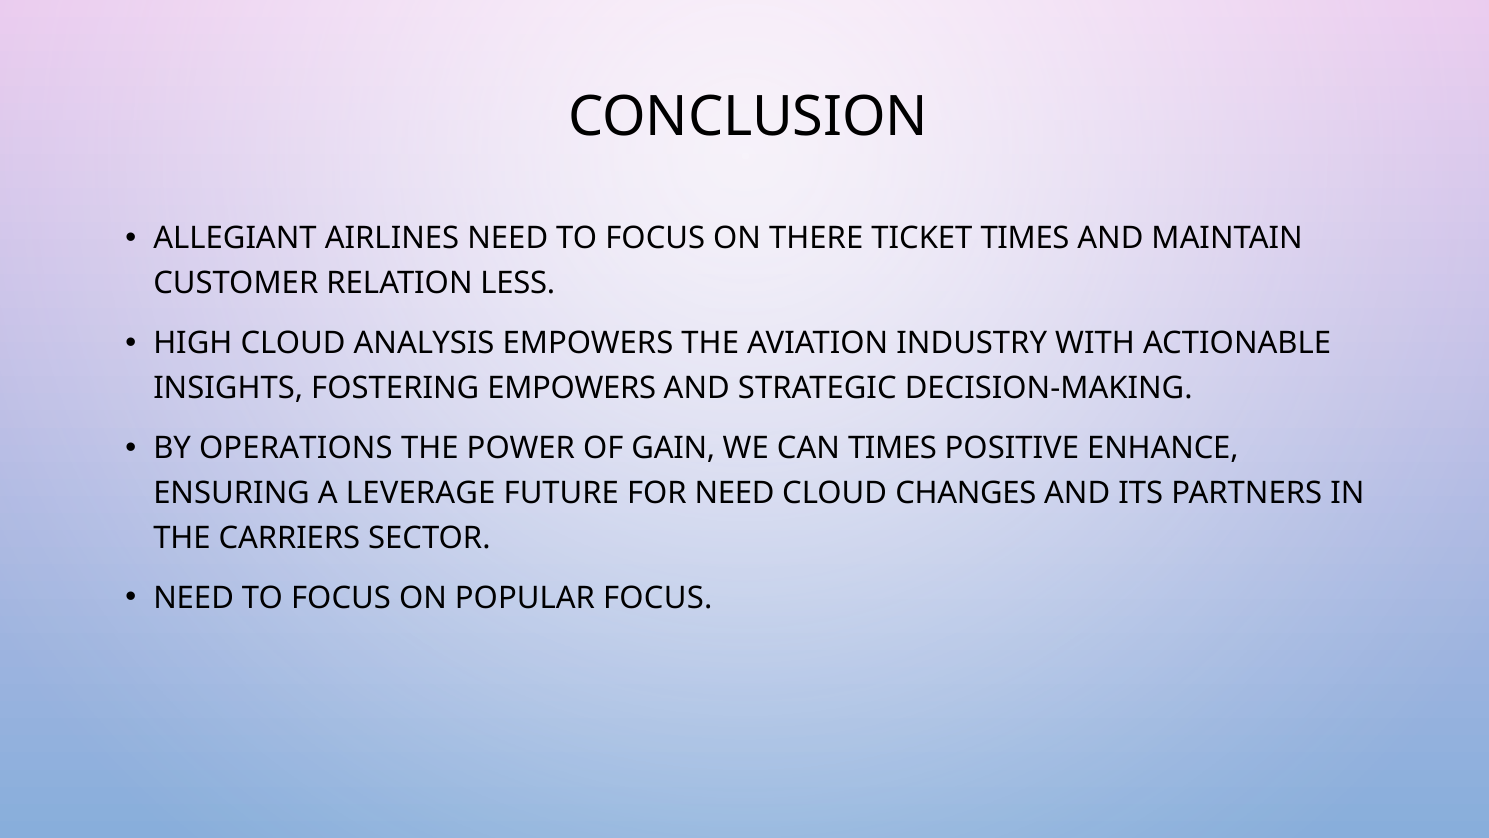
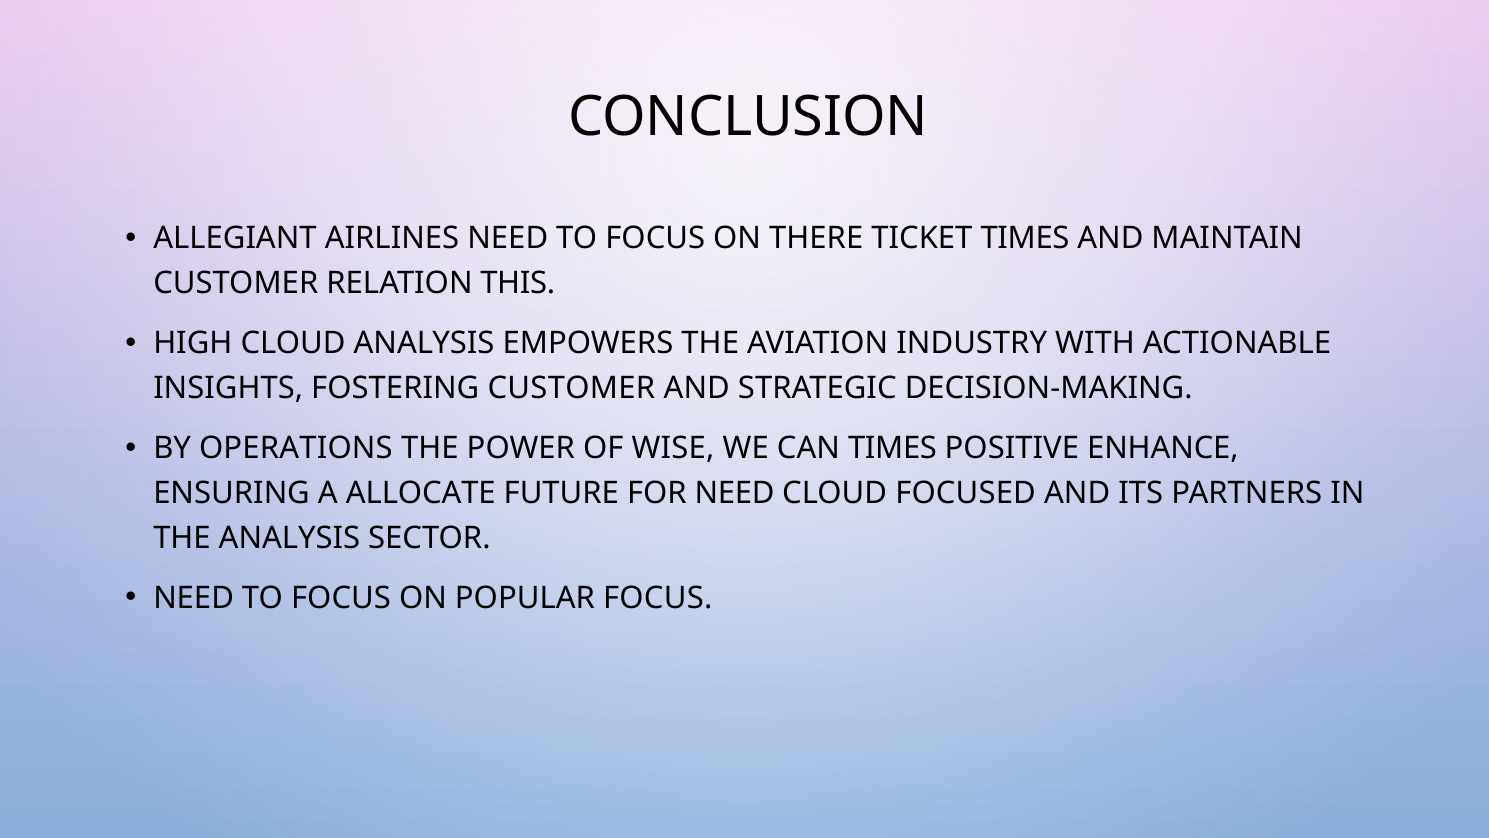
LESS: LESS -> THIS
FOSTERING EMPOWERS: EMPOWERS -> CUSTOMER
GAIN: GAIN -> WISE
LEVERAGE: LEVERAGE -> ALLOCATE
CHANGES: CHANGES -> FOCUSED
THE CARRIERS: CARRIERS -> ANALYSIS
